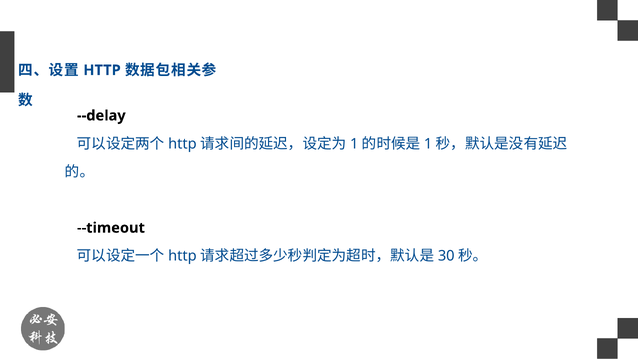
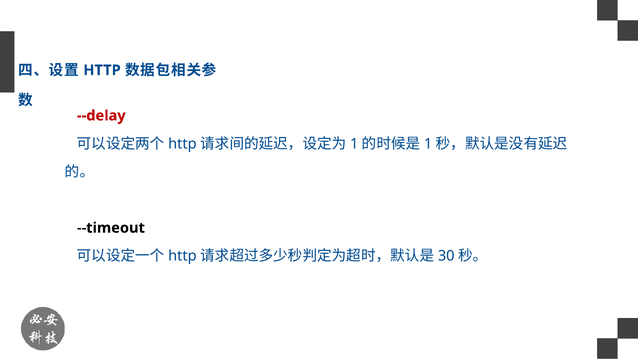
--delay colour: black -> red
